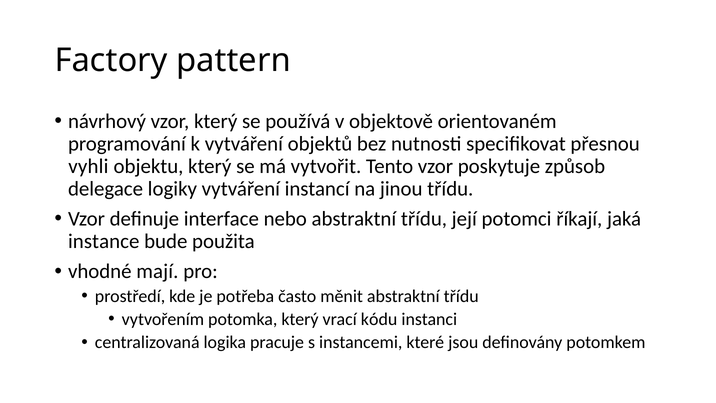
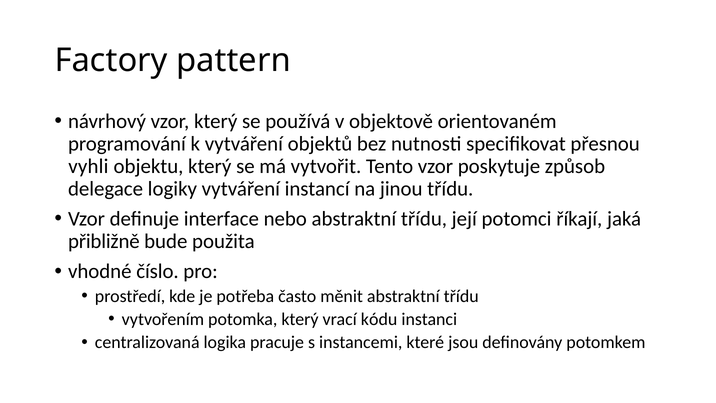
instance: instance -> přibližně
mají: mají -> číslo
